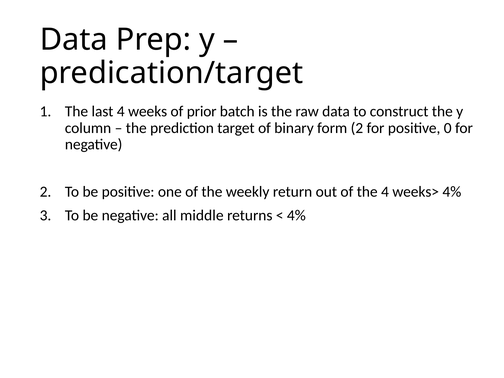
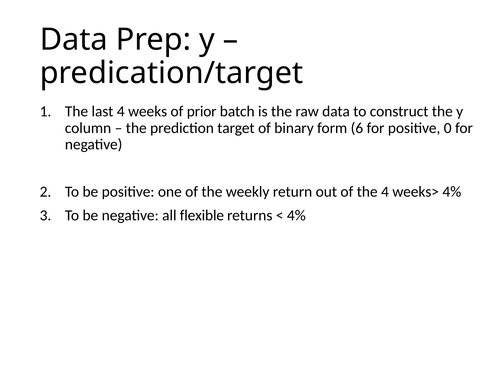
form 2: 2 -> 6
middle: middle -> flexible
